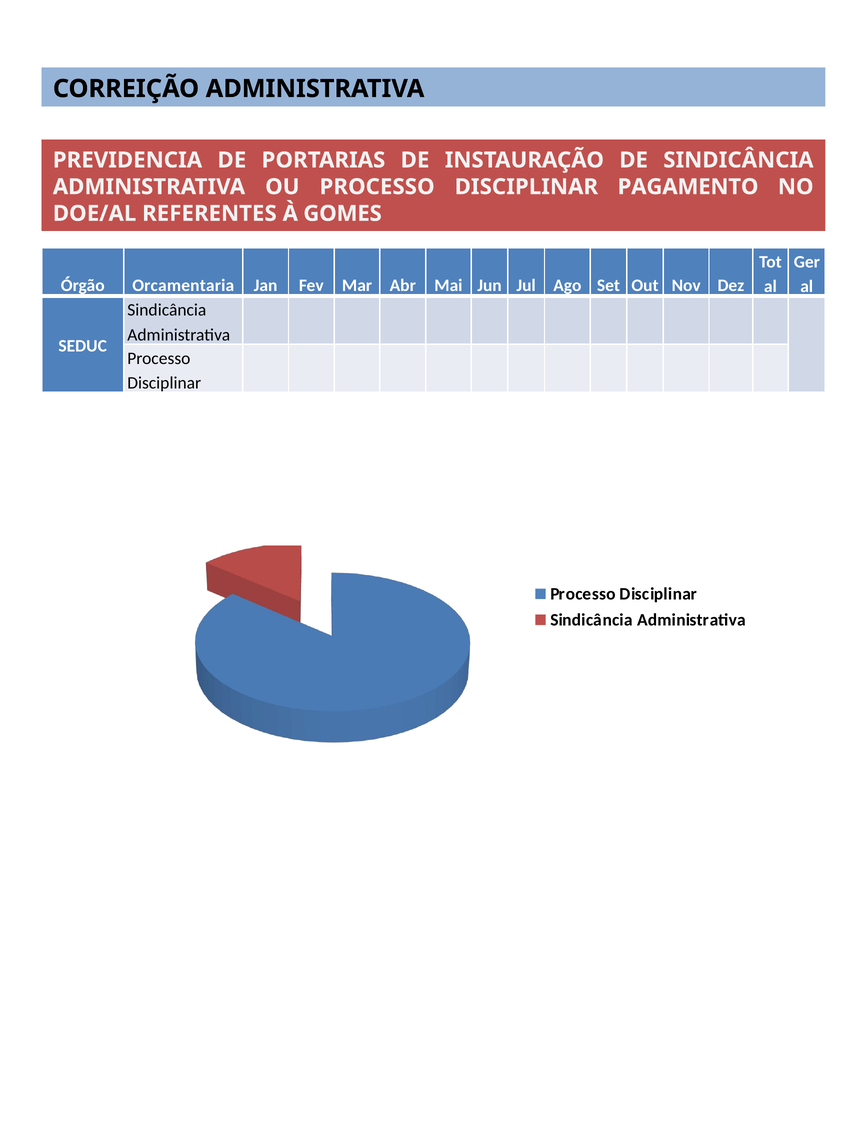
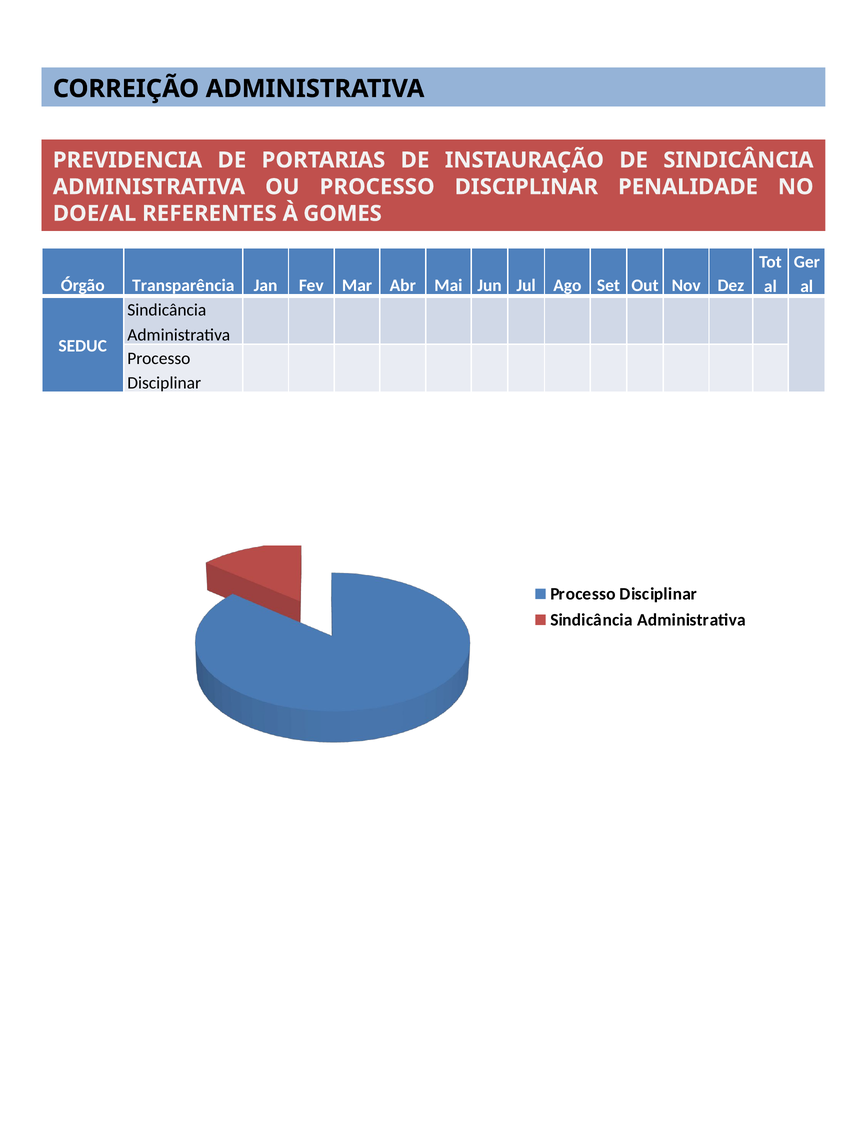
PAGAMENTO: PAGAMENTO -> PENALIDADE
Órgão Orcamentaria: Orcamentaria -> Transparência
